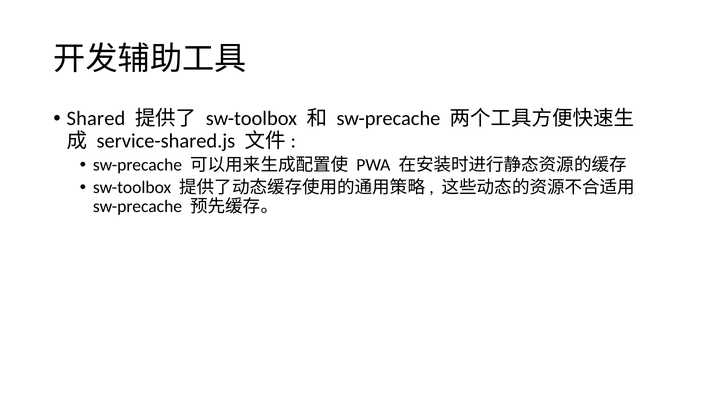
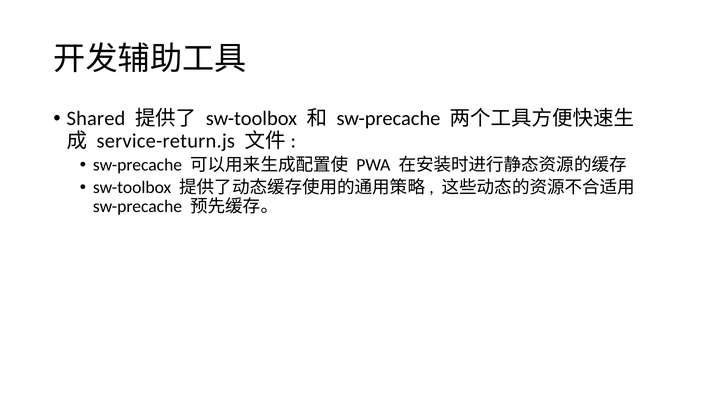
service-shared.js: service-shared.js -> service-return.js
